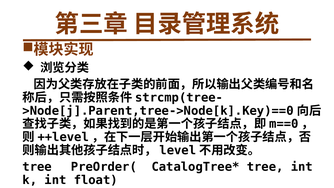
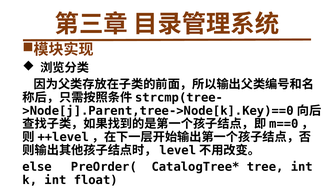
tree at (37, 167): tree -> else
